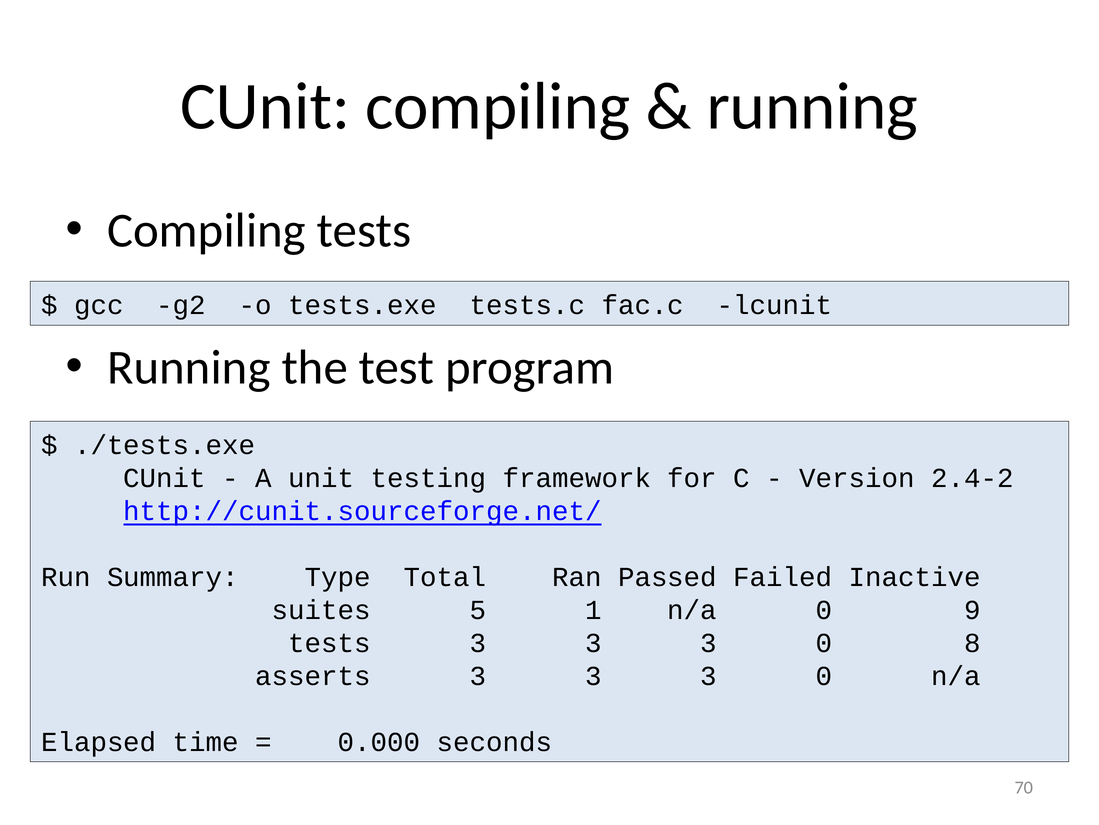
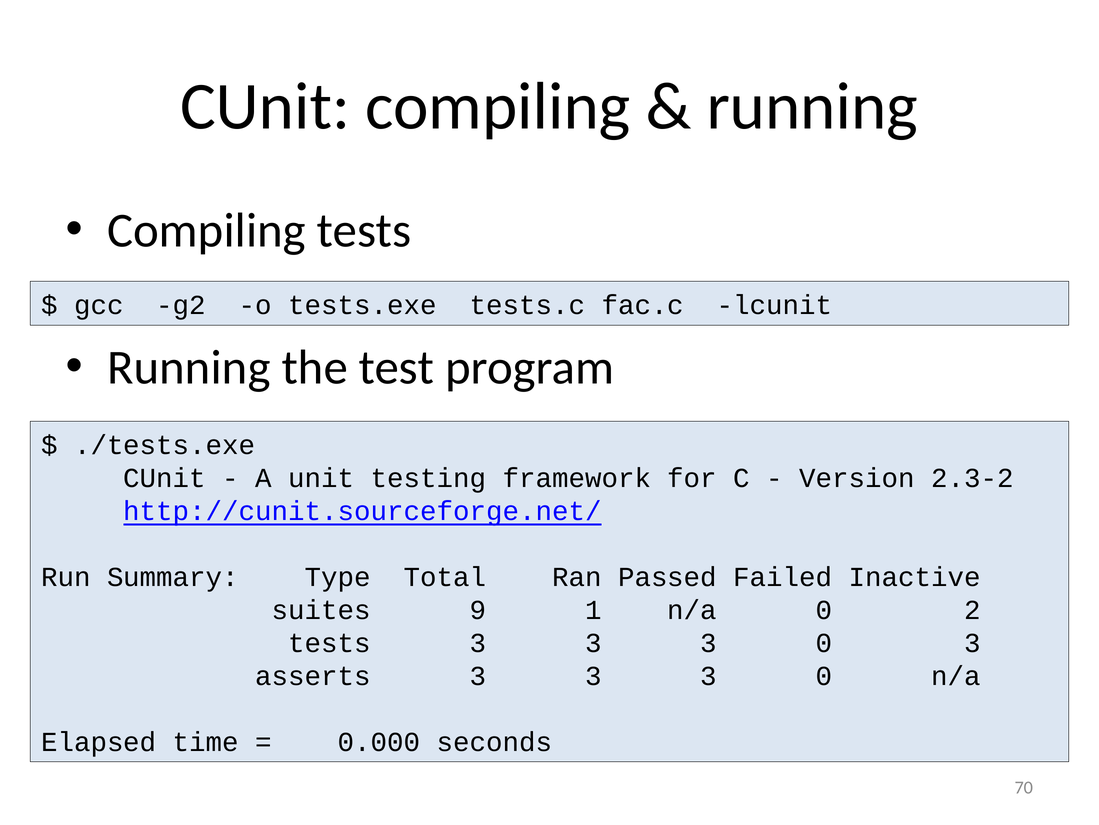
2.4-2: 2.4-2 -> 2.3-2
5: 5 -> 9
9: 9 -> 2
0 8: 8 -> 3
